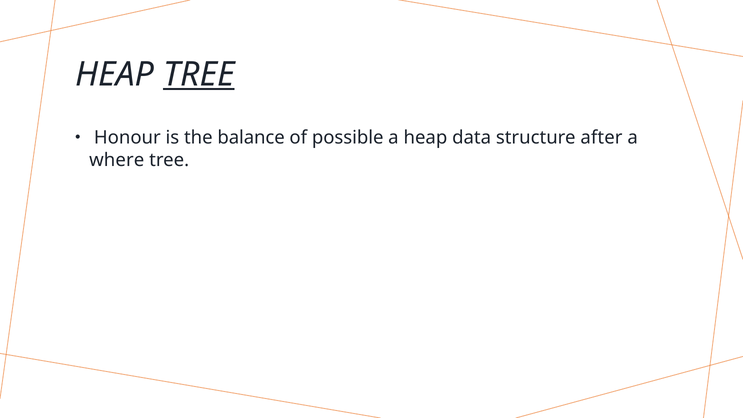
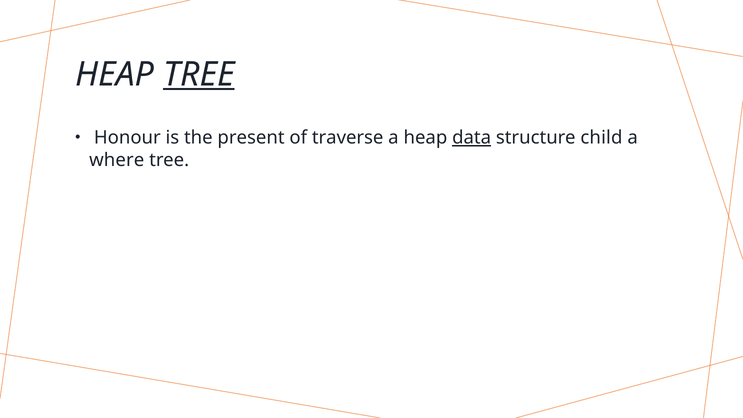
balance: balance -> present
possible: possible -> traverse
data underline: none -> present
after: after -> child
